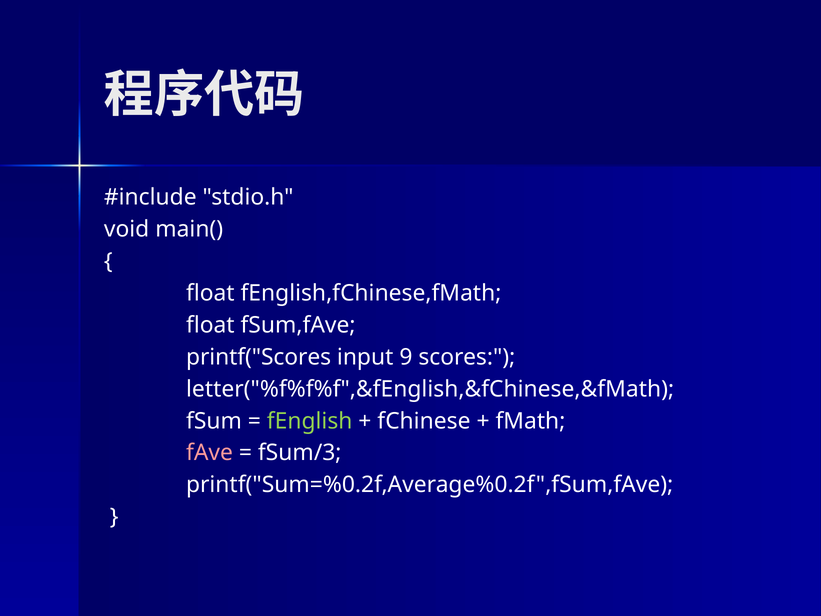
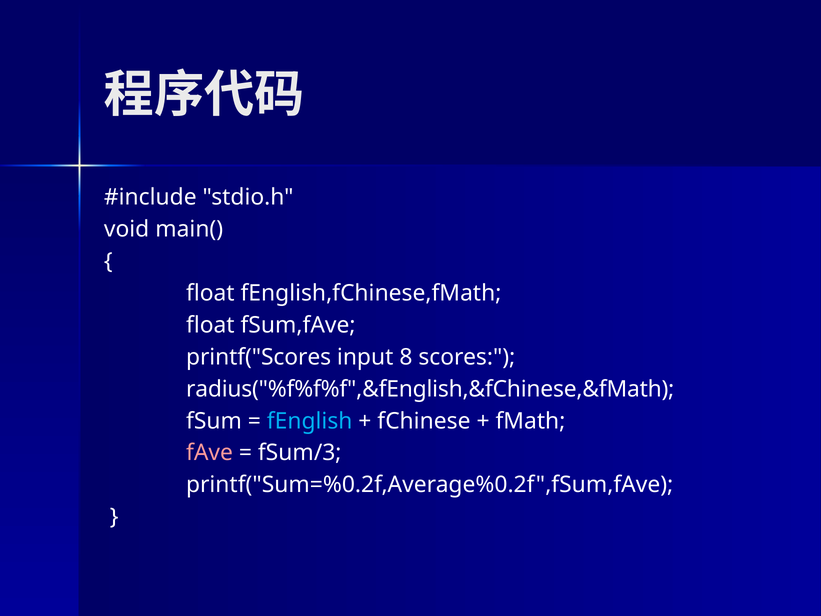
9: 9 -> 8
letter("%f%f%f",&fEnglish,&fChinese,&fMath: letter("%f%f%f",&fEnglish,&fChinese,&fMath -> radius("%f%f%f",&fEnglish,&fChinese,&fMath
fEnglish colour: light green -> light blue
